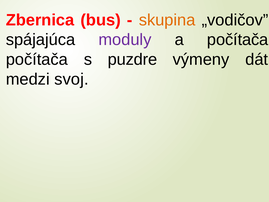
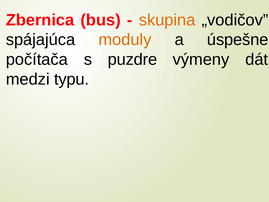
moduly colour: purple -> orange
a počítača: počítača -> úspešne
svoj: svoj -> typu
